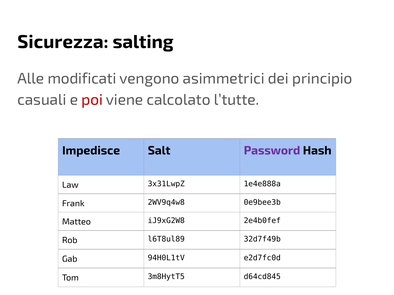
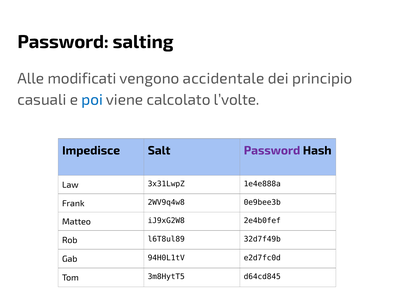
Sicurezza at (63, 42): Sicurezza -> Password
asimmetrici: asimmetrici -> accidentale
poi colour: red -> blue
l’tutte: l’tutte -> l’volte
